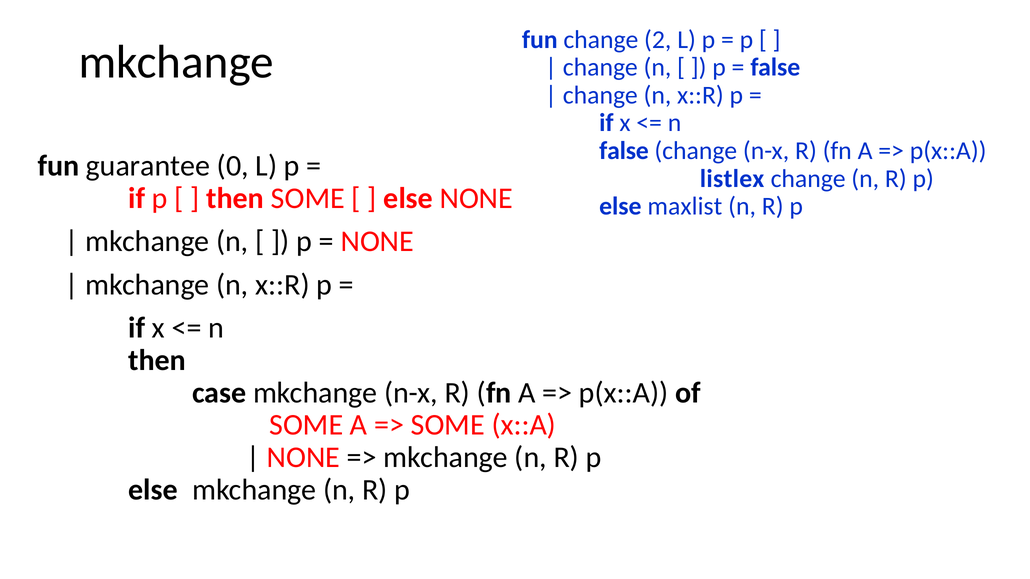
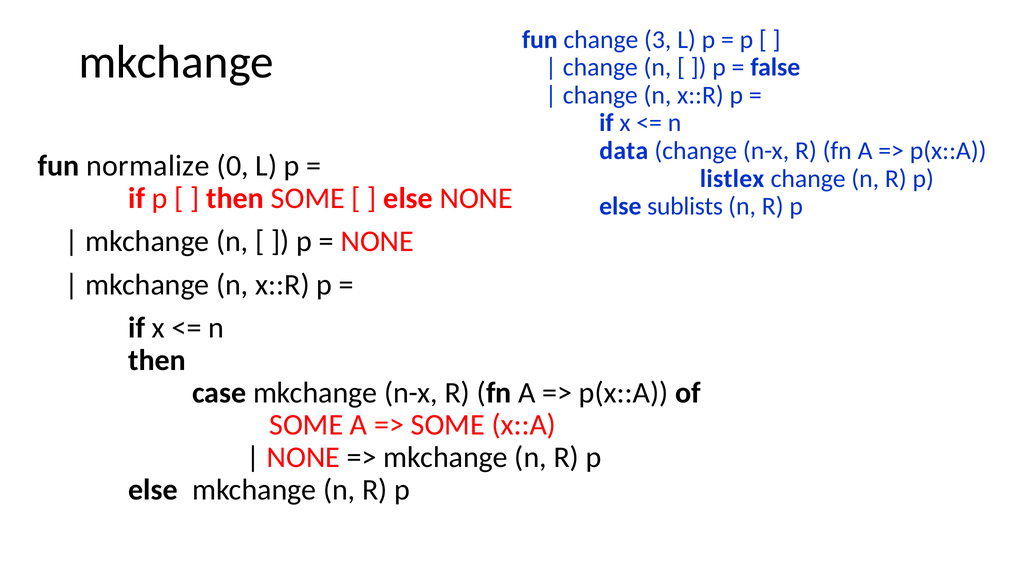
2: 2 -> 3
false at (624, 151): false -> data
guarantee: guarantee -> normalize
maxlist: maxlist -> sublists
